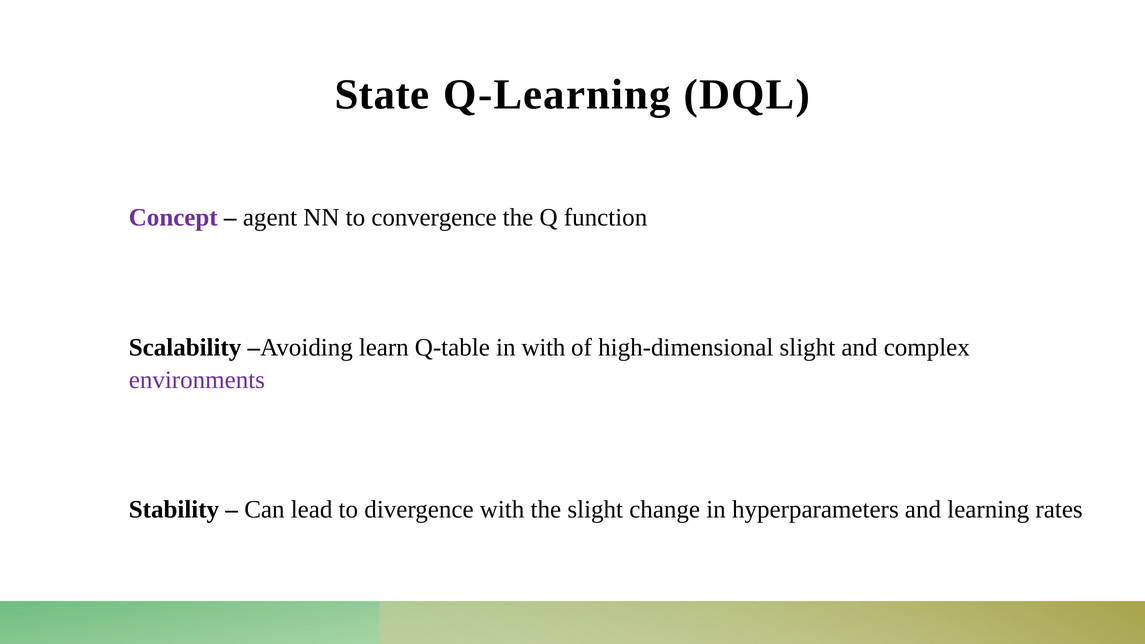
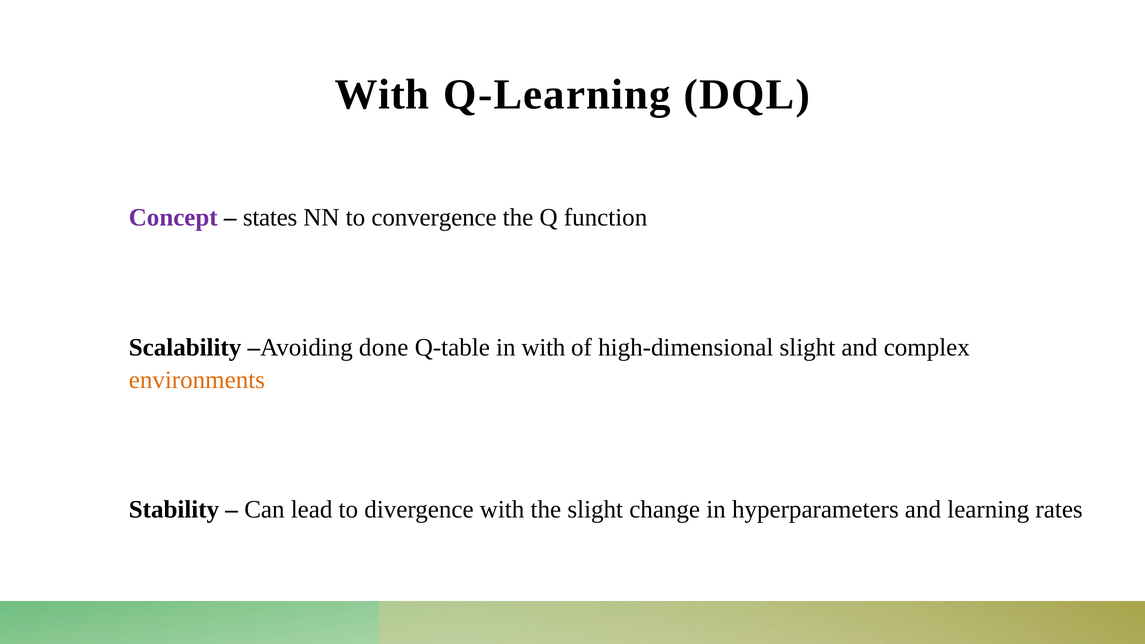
State at (382, 95): State -> With
agent: agent -> states
learn: learn -> done
environments colour: purple -> orange
